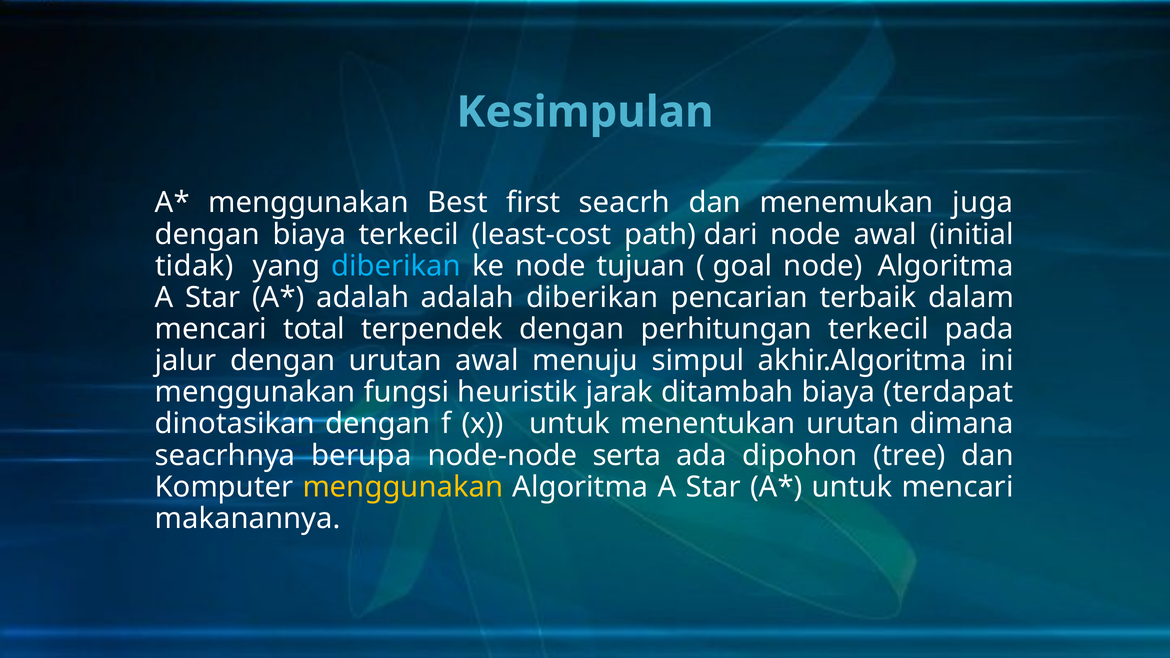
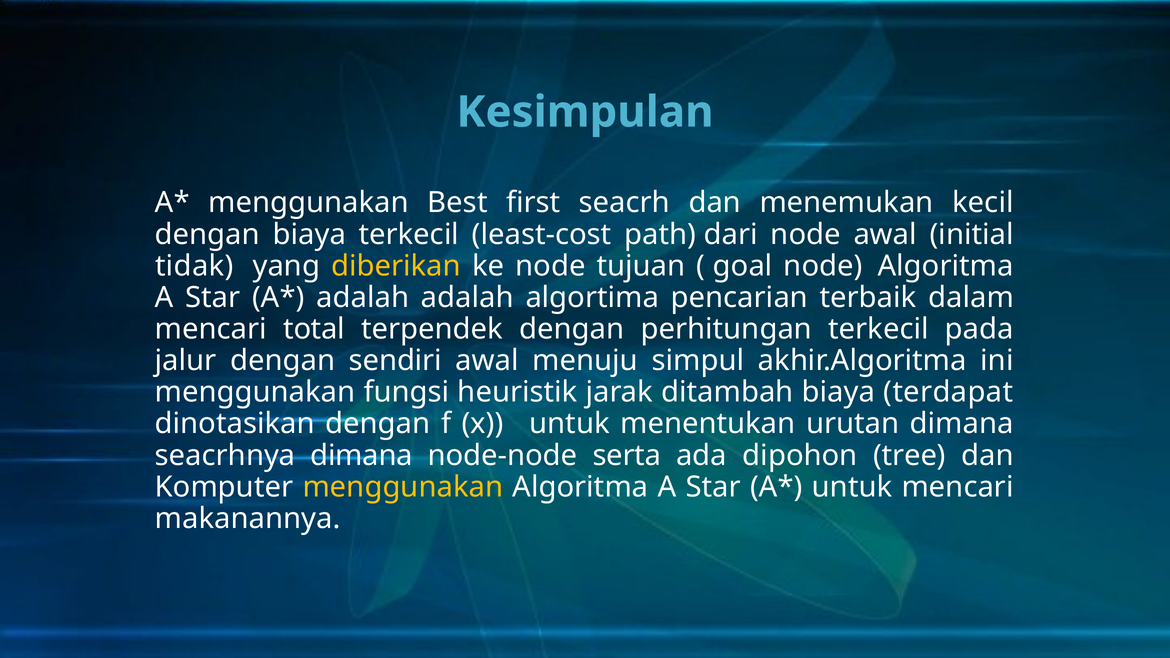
juga: juga -> kecil
diberikan at (396, 266) colour: light blue -> yellow
adalah diberikan: diberikan -> algortima
dengan urutan: urutan -> sendiri
seacrhnya berupa: berupa -> dimana
